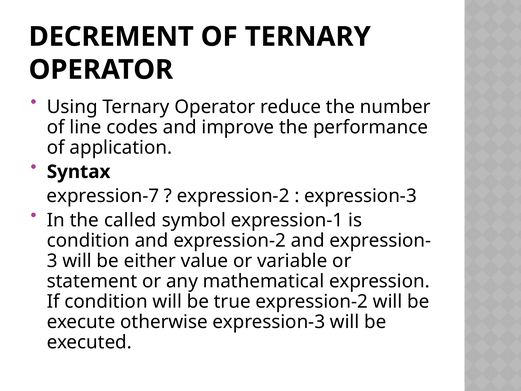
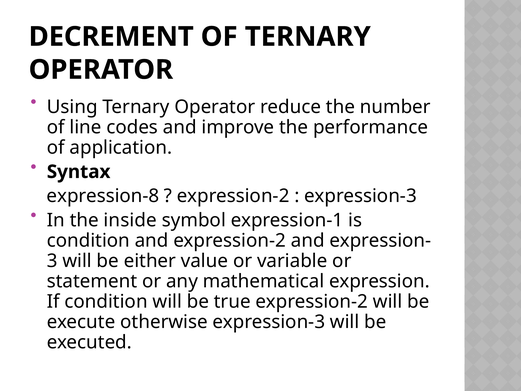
expression-7: expression-7 -> expression-8
called: called -> inside
